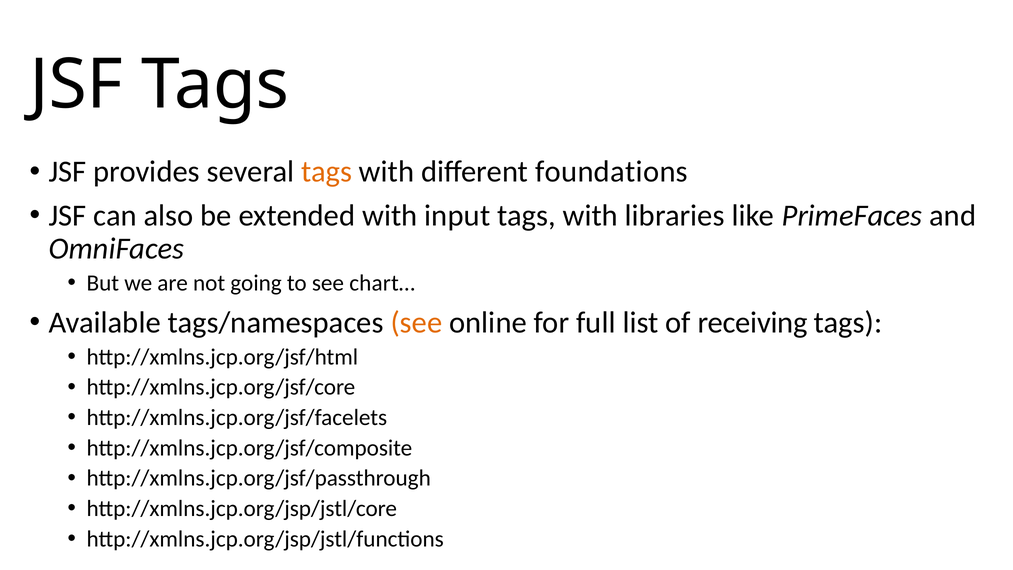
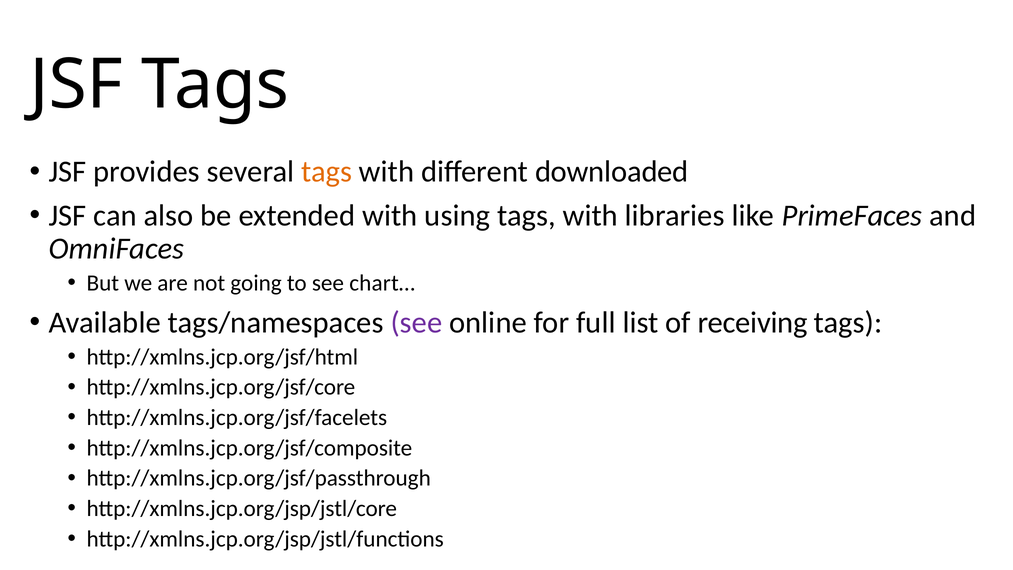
foundations: foundations -> downloaded
input: input -> using
see at (416, 322) colour: orange -> purple
